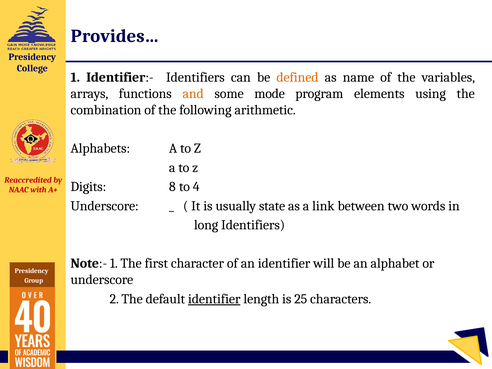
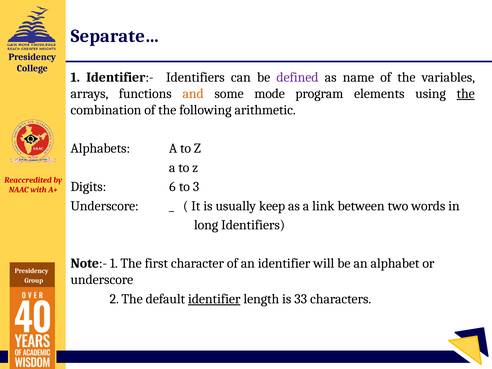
Provides…: Provides… -> Separate…
defined colour: orange -> purple
the at (466, 94) underline: none -> present
8: 8 -> 6
4: 4 -> 3
state: state -> keep
25: 25 -> 33
